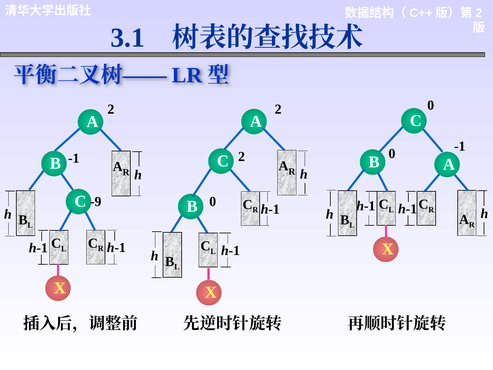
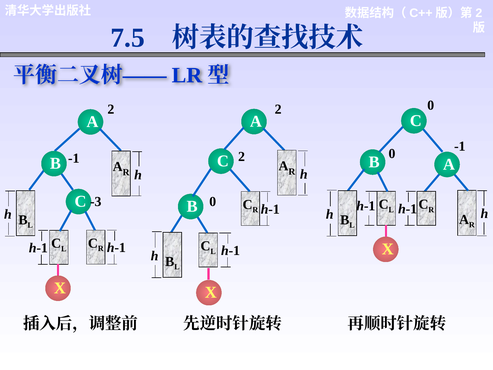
3.1: 3.1 -> 7.5
-9: -9 -> -3
